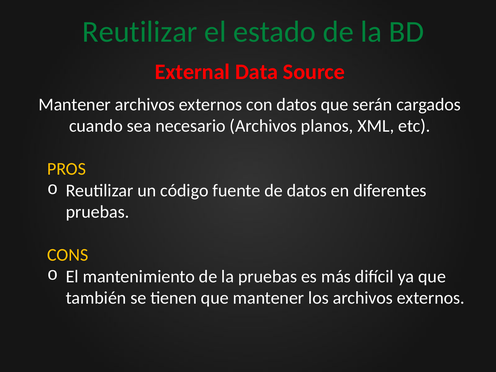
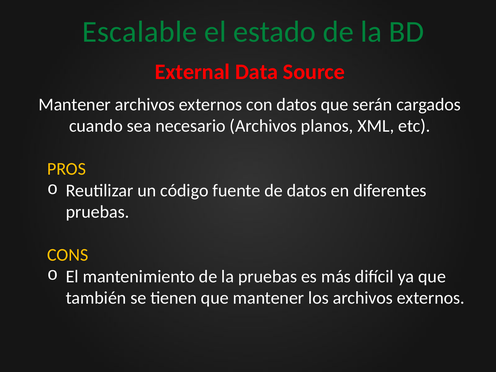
Reutilizar at (140, 32): Reutilizar -> Escalable
